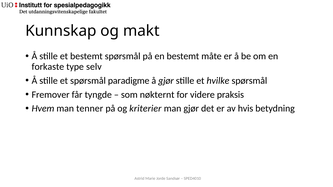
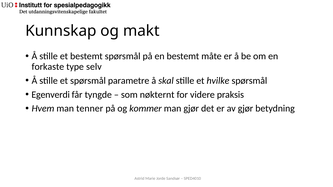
paradigme: paradigme -> parametre
å gjør: gjør -> skal
Fremover: Fremover -> Egenverdi
kriterier: kriterier -> kommer
av hvis: hvis -> gjør
